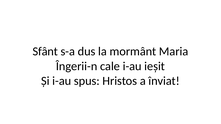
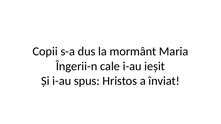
Sfânt: Sfânt -> Copii
